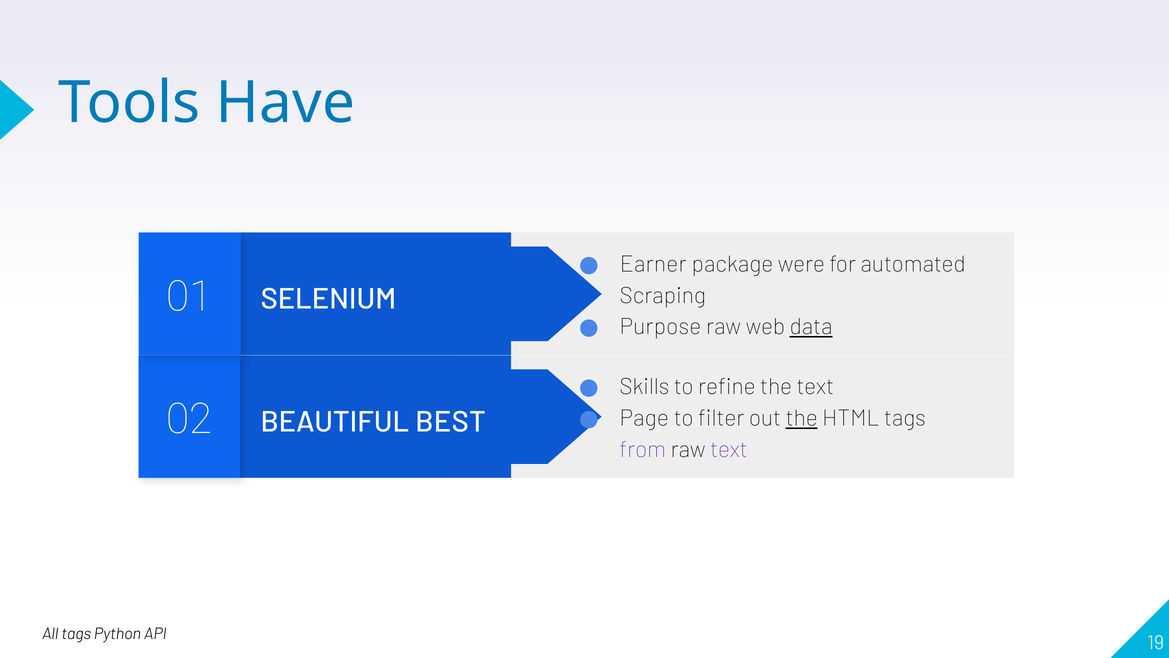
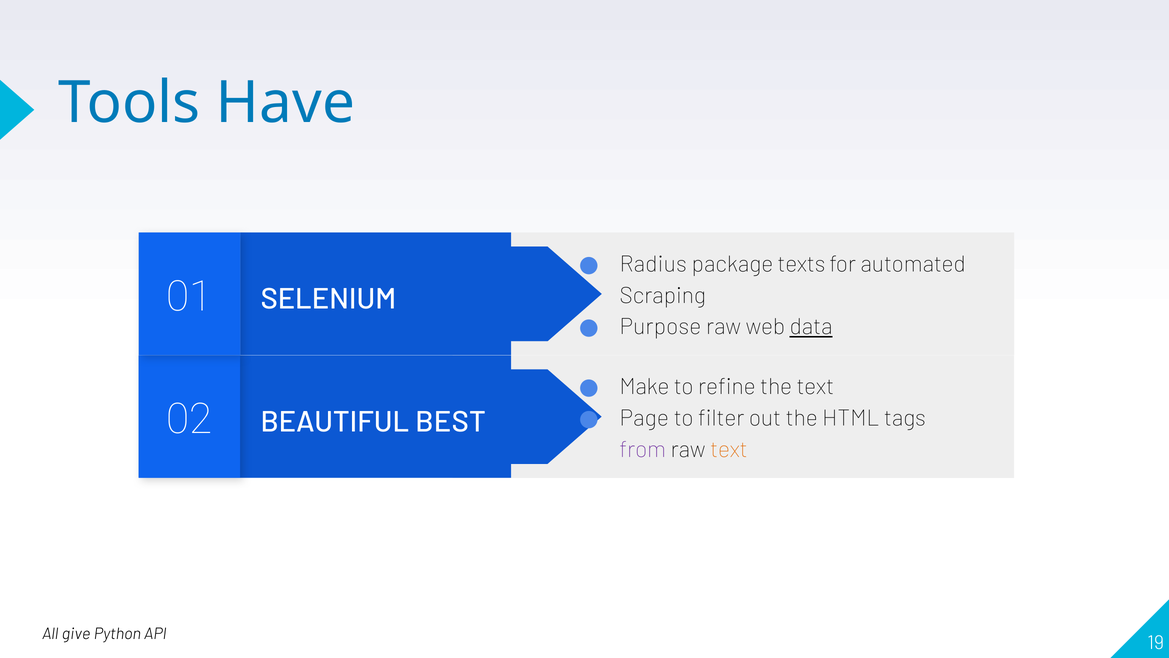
Earner: Earner -> Radius
were: were -> texts
Skills: Skills -> Make
the at (802, 418) underline: present -> none
text at (729, 449) colour: purple -> orange
All tags: tags -> give
